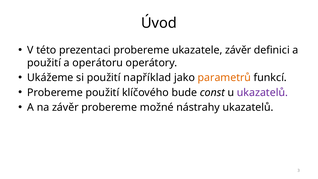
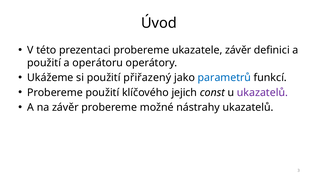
například: například -> přiřazený
parametrů colour: orange -> blue
bude: bude -> jejich
